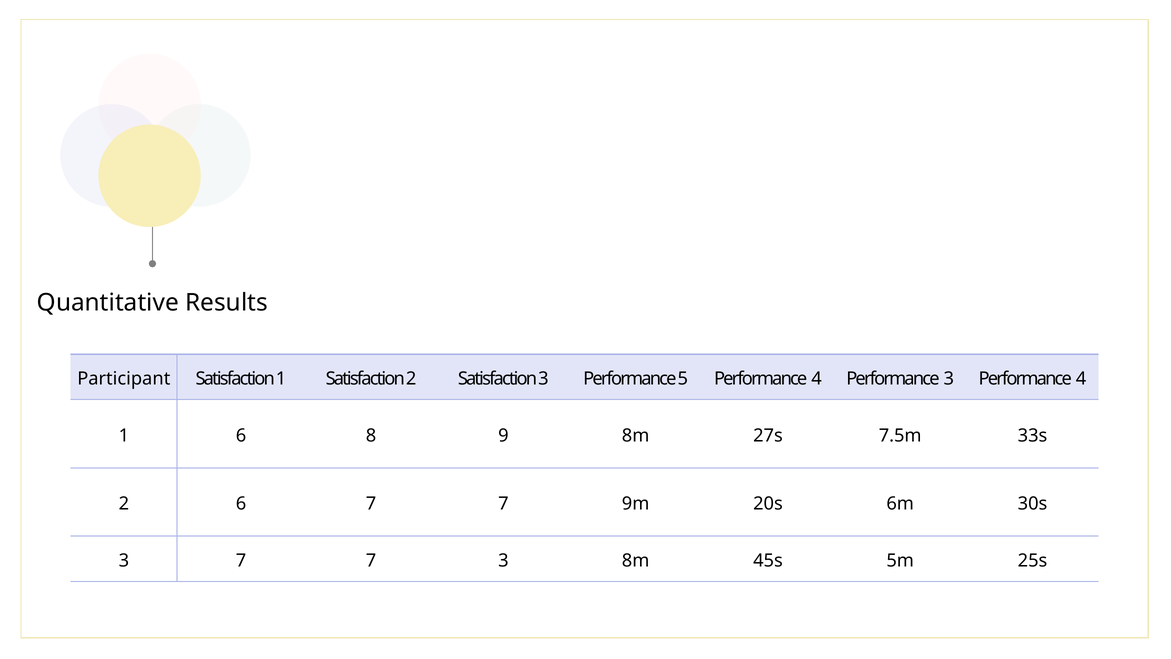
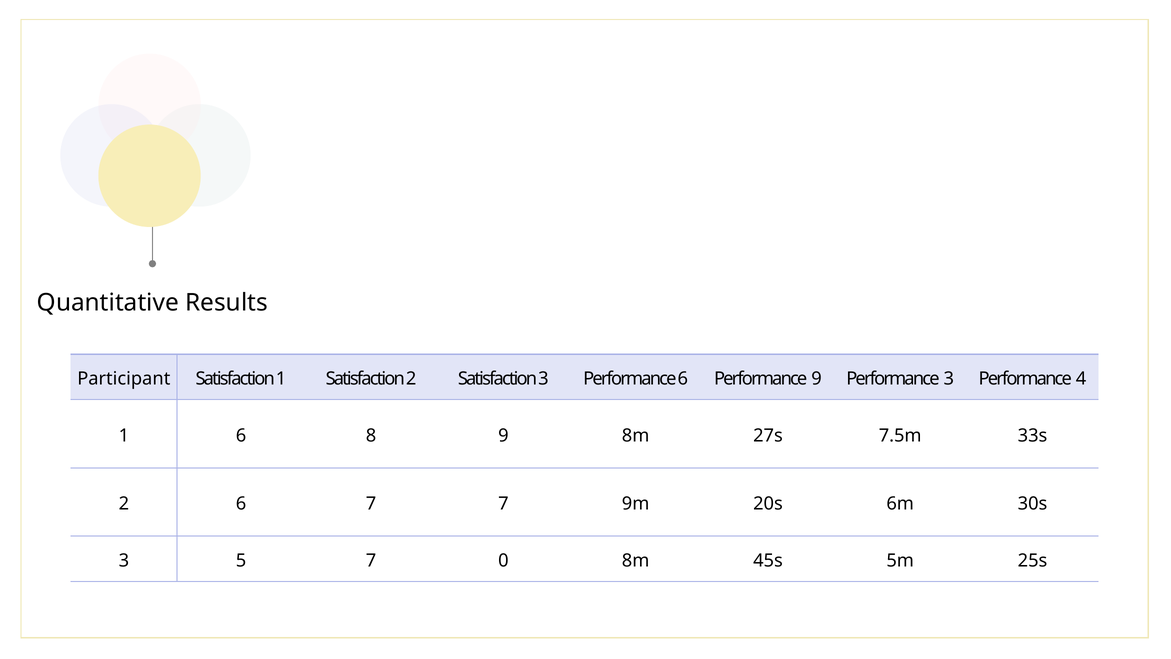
Performance 5: 5 -> 6
4 at (816, 379): 4 -> 9
3 7: 7 -> 5
7 3: 3 -> 0
